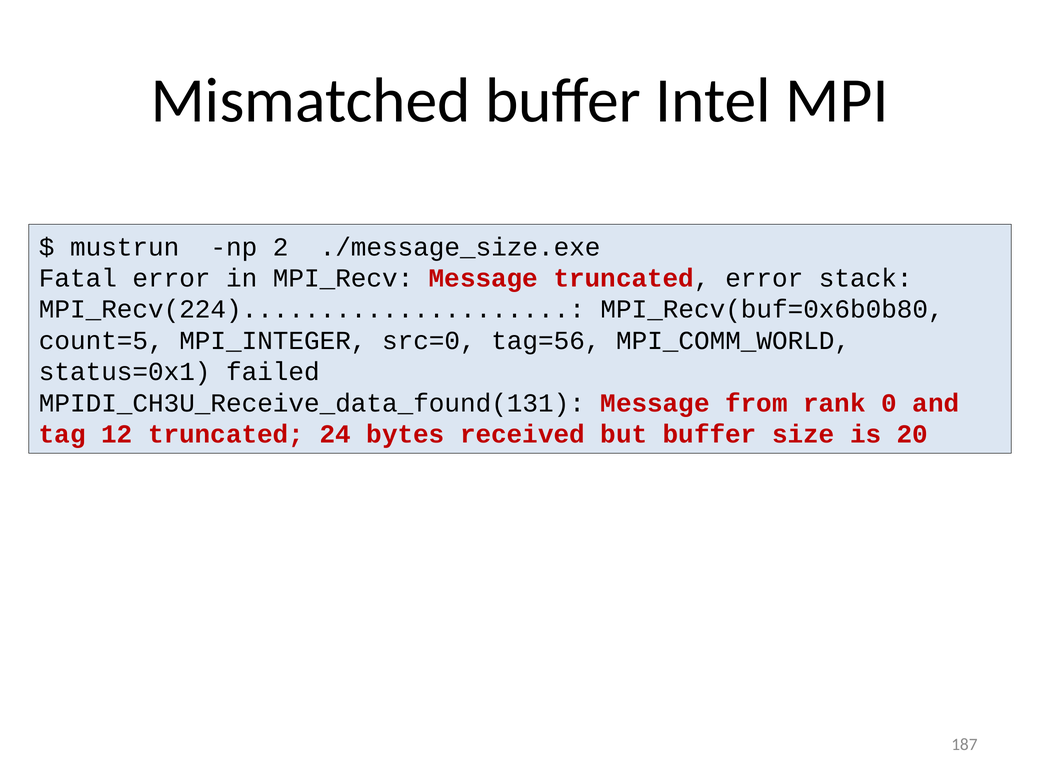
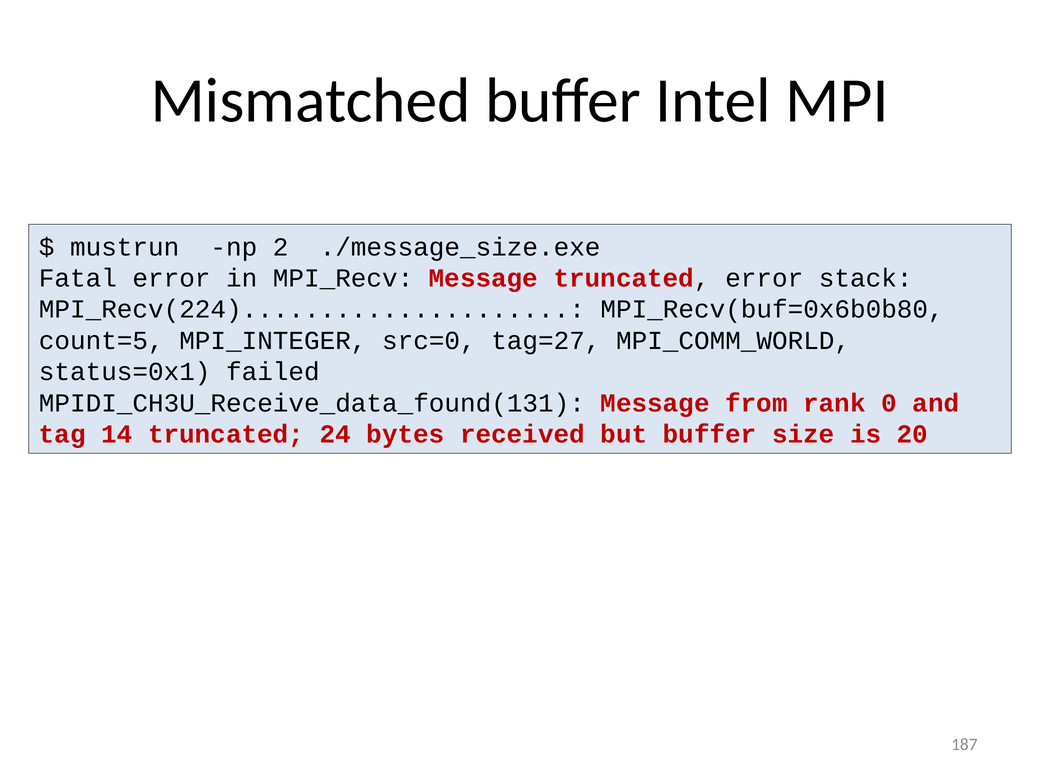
tag=56: tag=56 -> tag=27
12: 12 -> 14
